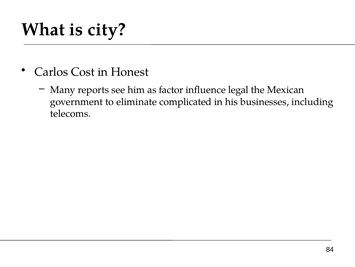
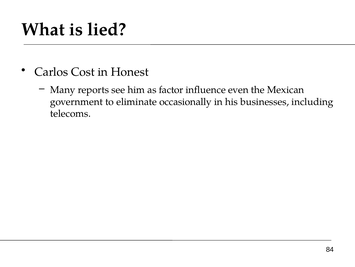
city: city -> lied
legal: legal -> even
complicated: complicated -> occasionally
